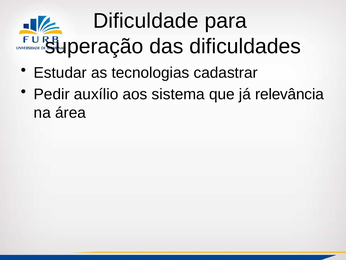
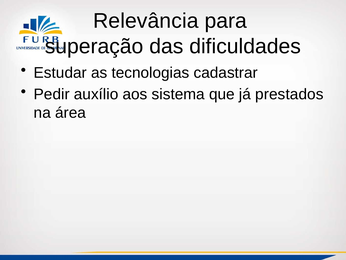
Dificuldade: Dificuldade -> Relevância
relevância: relevância -> prestados
